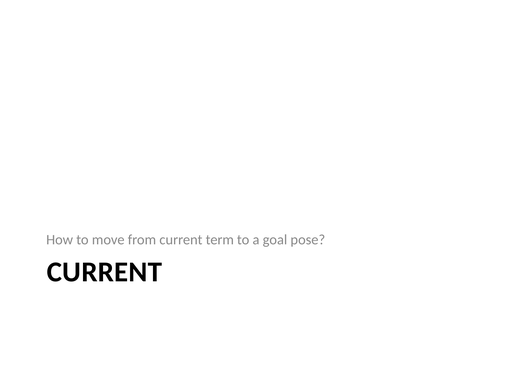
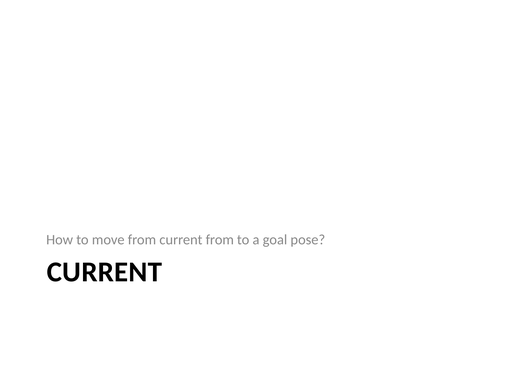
current term: term -> from
